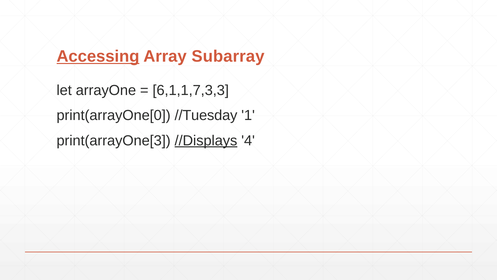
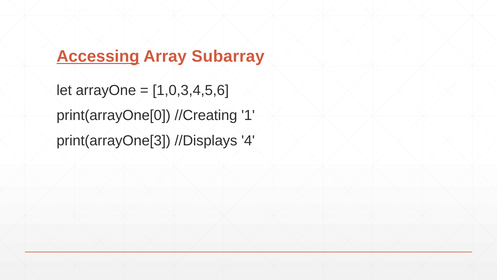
6,1,1,7,3,3: 6,1,1,7,3,3 -> 1,0,3,4,5,6
//Tuesday: //Tuesday -> //Creating
//Displays underline: present -> none
